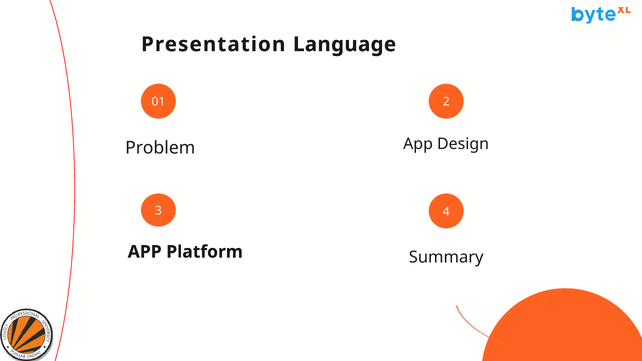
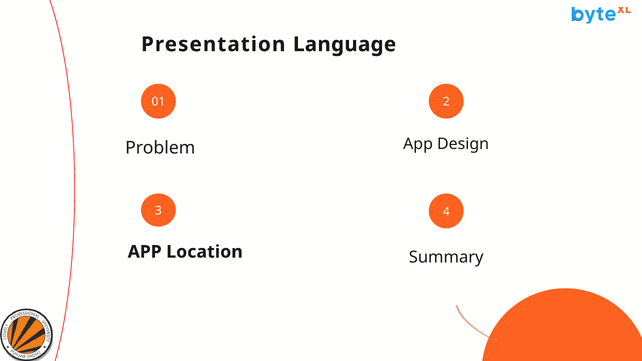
Platform: Platform -> Location
